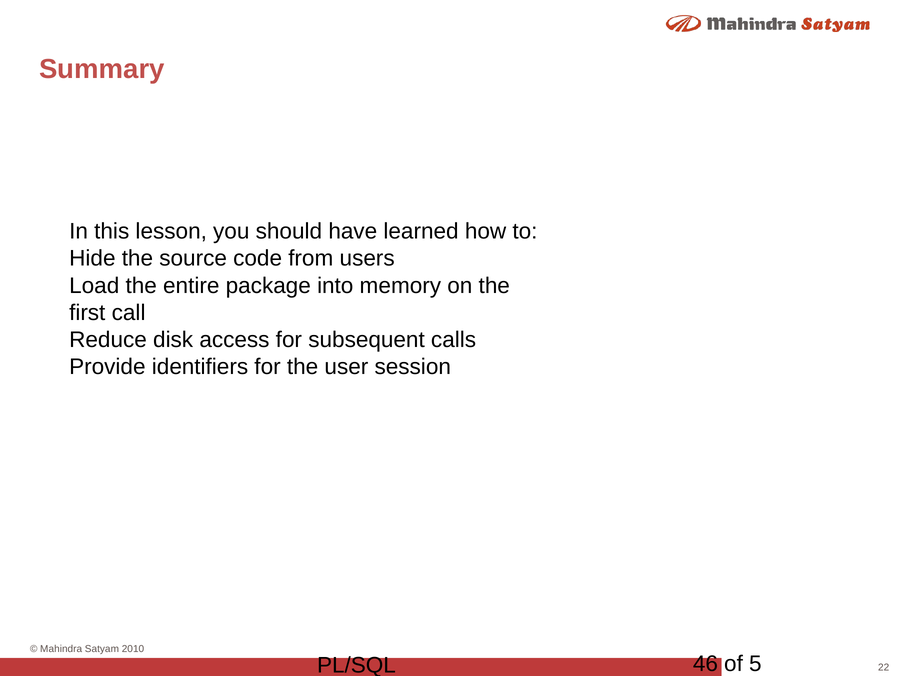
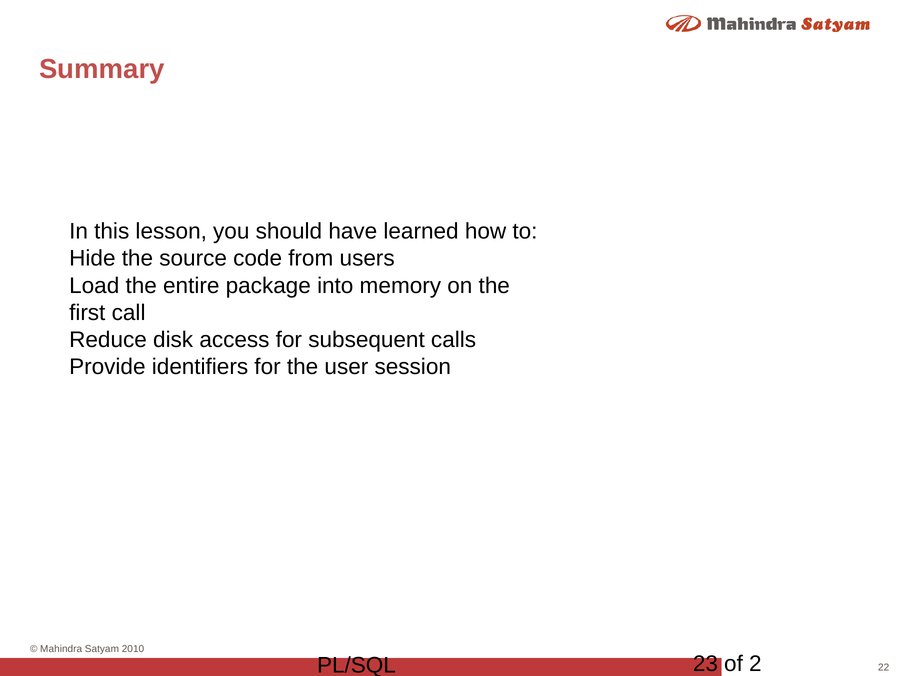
46: 46 -> 23
5: 5 -> 2
